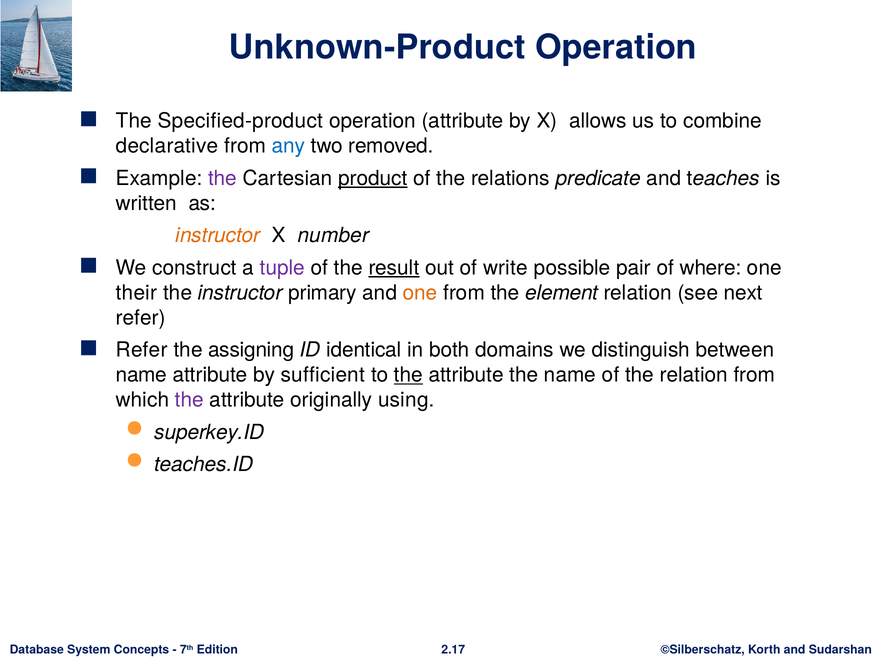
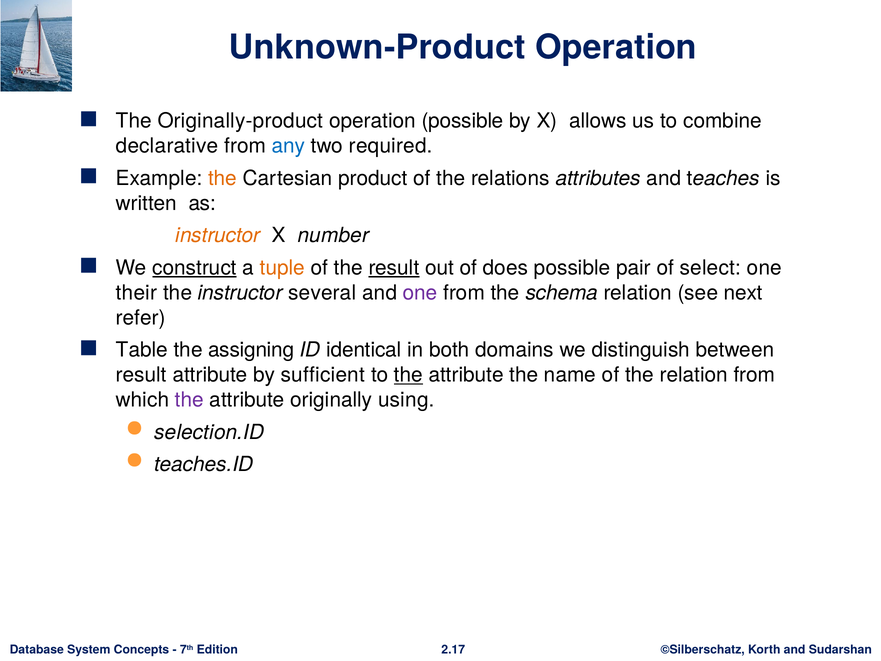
Specified-product: Specified-product -> Originally-product
operation attribute: attribute -> possible
removed: removed -> required
the at (223, 178) colour: purple -> orange
product underline: present -> none
predicate: predicate -> attributes
construct underline: none -> present
tuple colour: purple -> orange
write: write -> does
where: where -> select
primary: primary -> several
one at (420, 293) colour: orange -> purple
element: element -> schema
Refer at (142, 350): Refer -> Table
name at (141, 375): name -> result
superkey.ID: superkey.ID -> selection.ID
